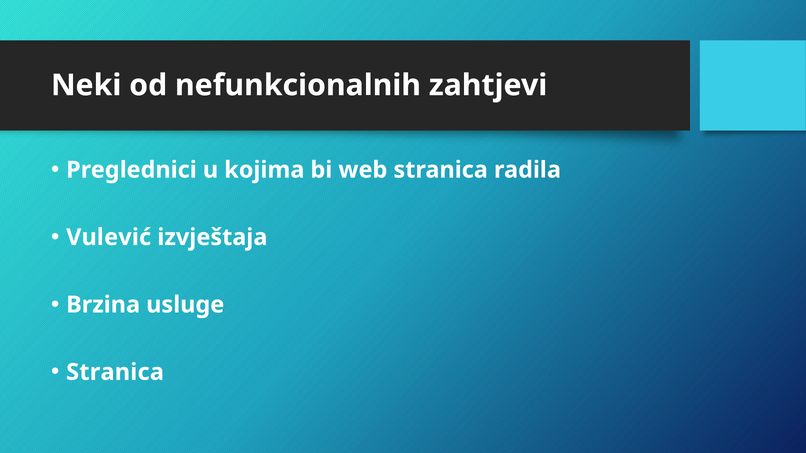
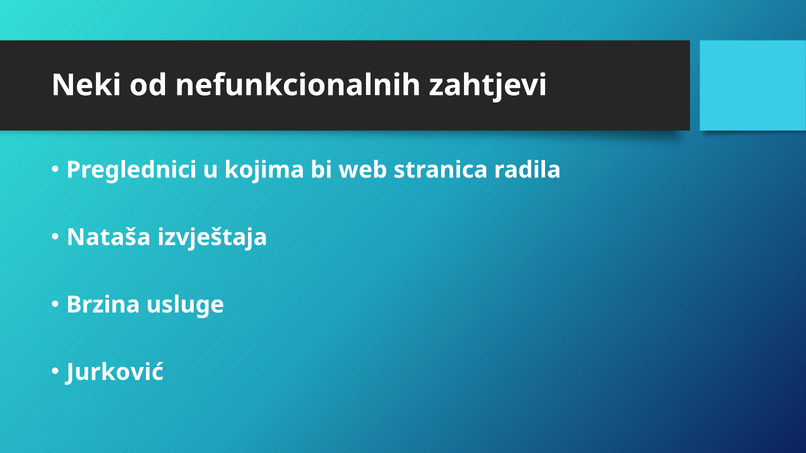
Vulević: Vulević -> Nataša
Stranica at (115, 372): Stranica -> Jurković
